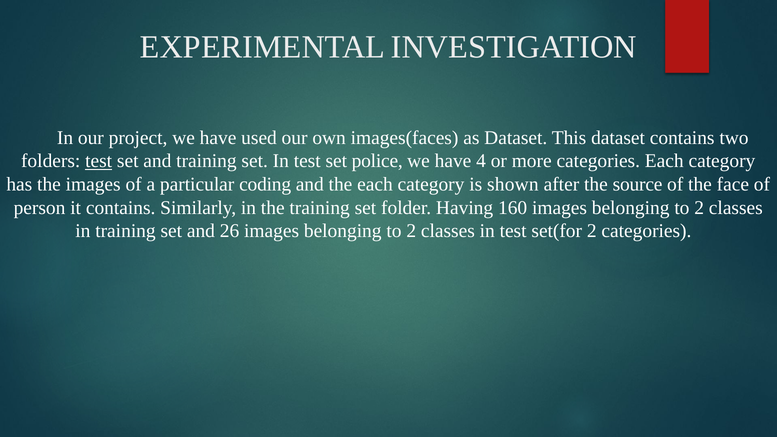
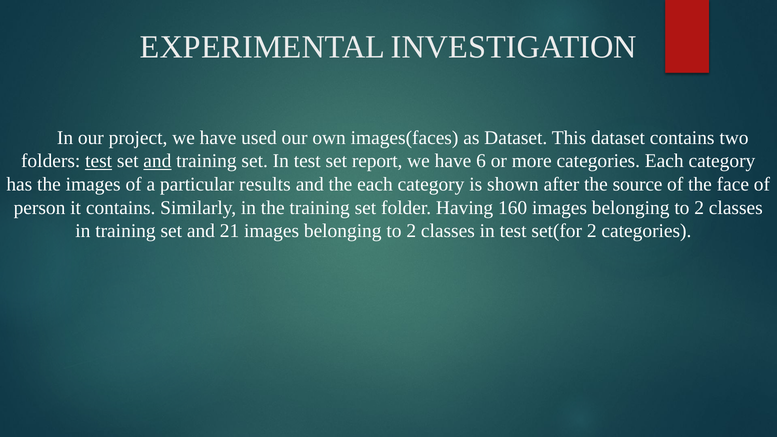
and at (157, 161) underline: none -> present
police: police -> report
4: 4 -> 6
coding: coding -> results
26: 26 -> 21
